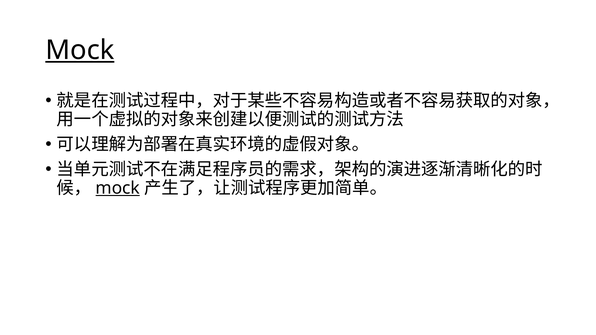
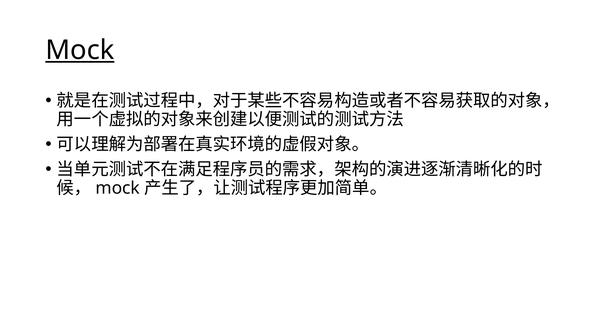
mock at (118, 188) underline: present -> none
